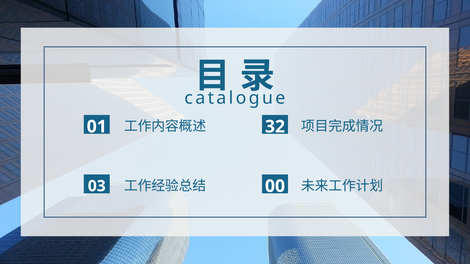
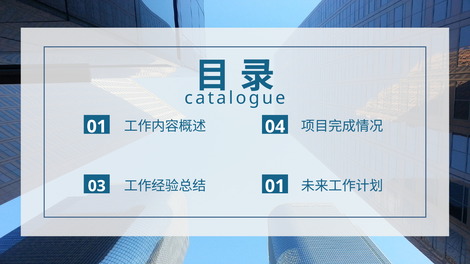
32: 32 -> 04
03 00: 00 -> 01
